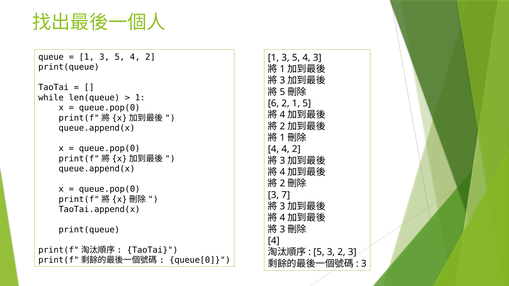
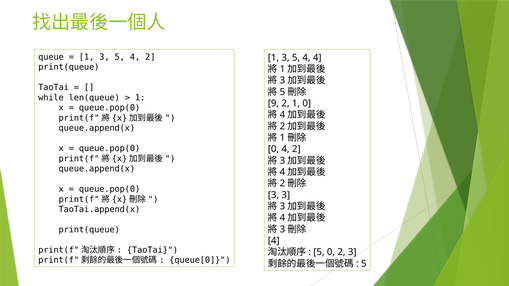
4 3: 3 -> 4
6: 6 -> 9
1 5: 5 -> 0
4 at (273, 149): 4 -> 0
3 7: 7 -> 3
5 3: 3 -> 0
3 at (364, 264): 3 -> 5
